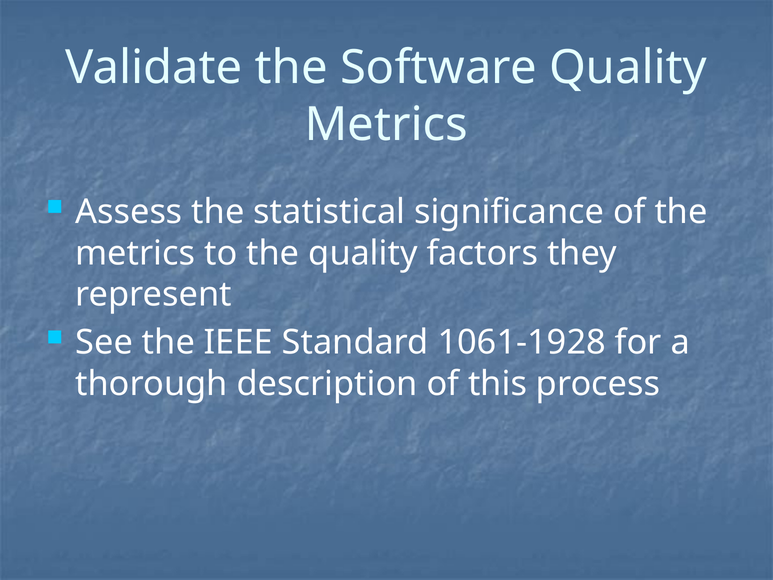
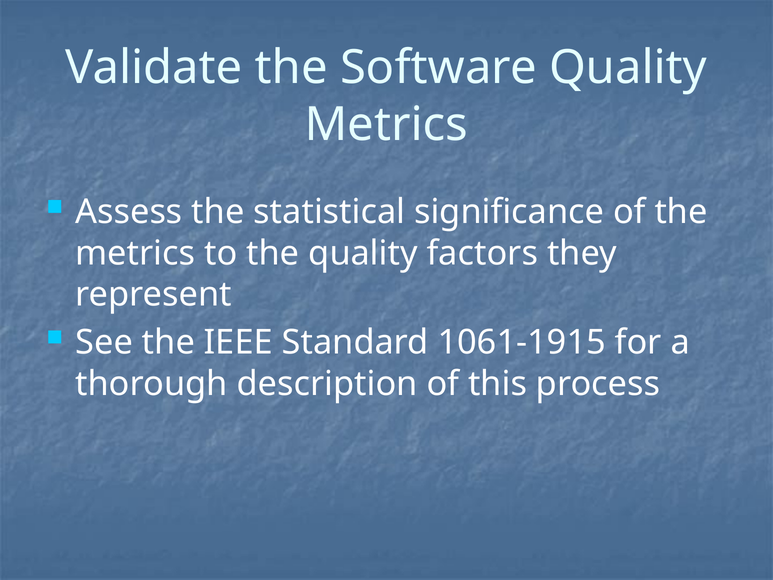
1061-1928: 1061-1928 -> 1061-1915
